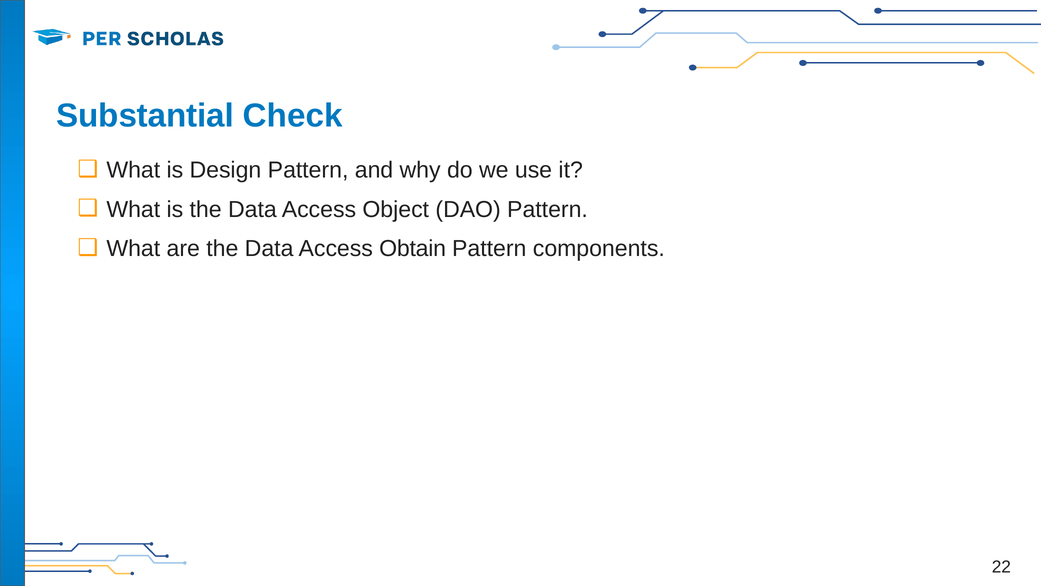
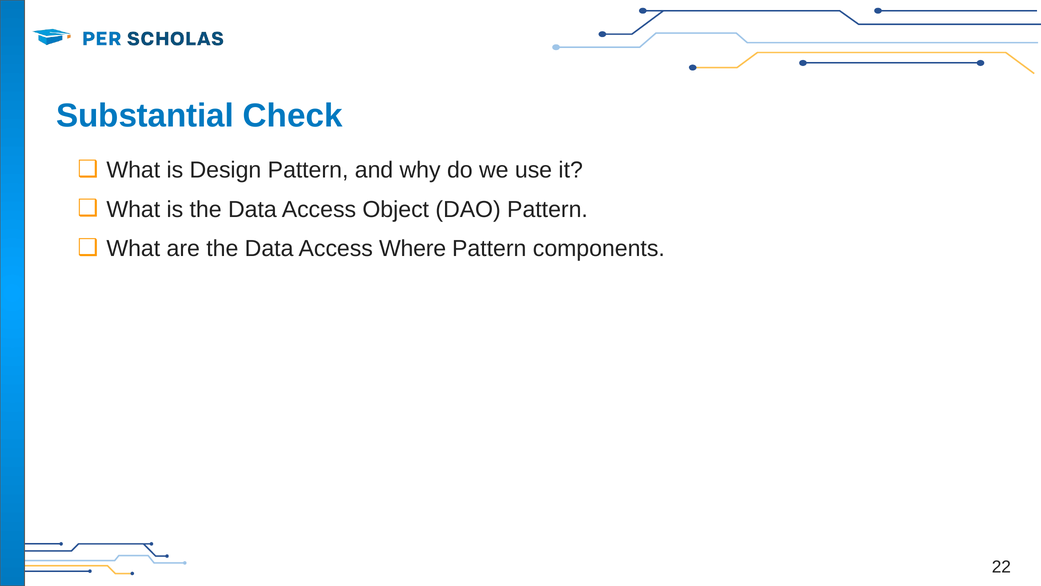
Obtain: Obtain -> Where
